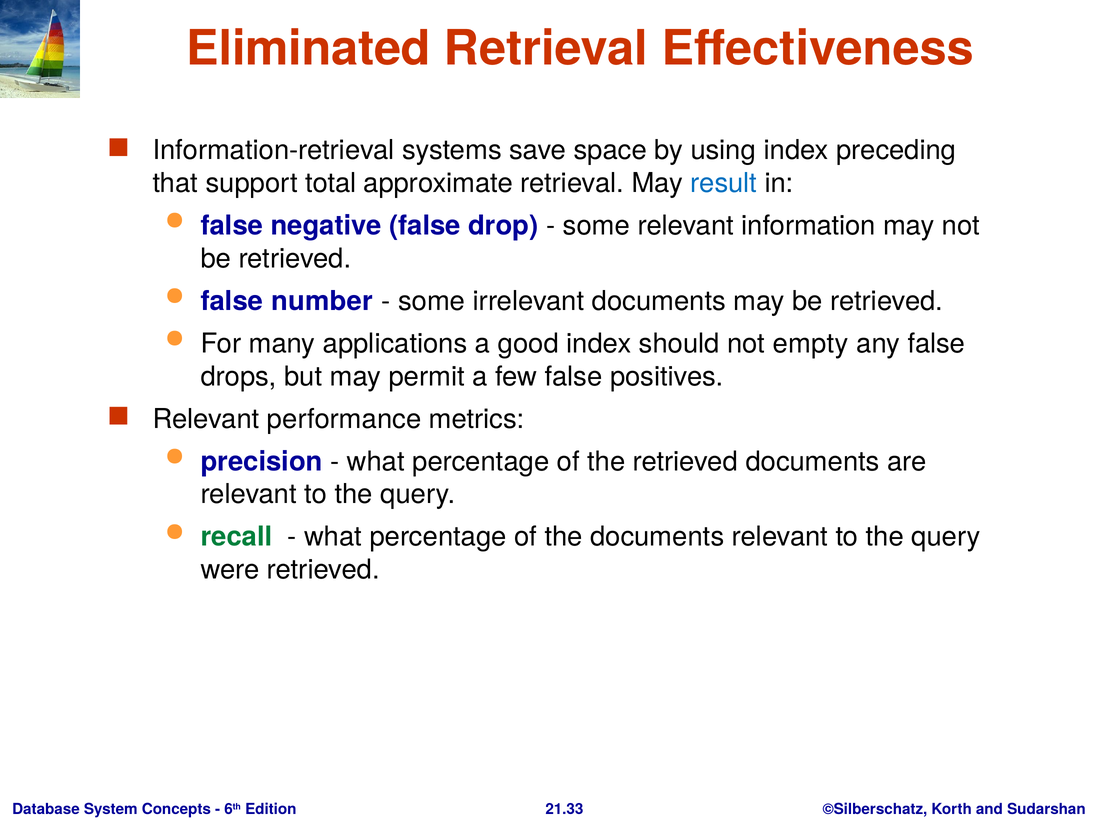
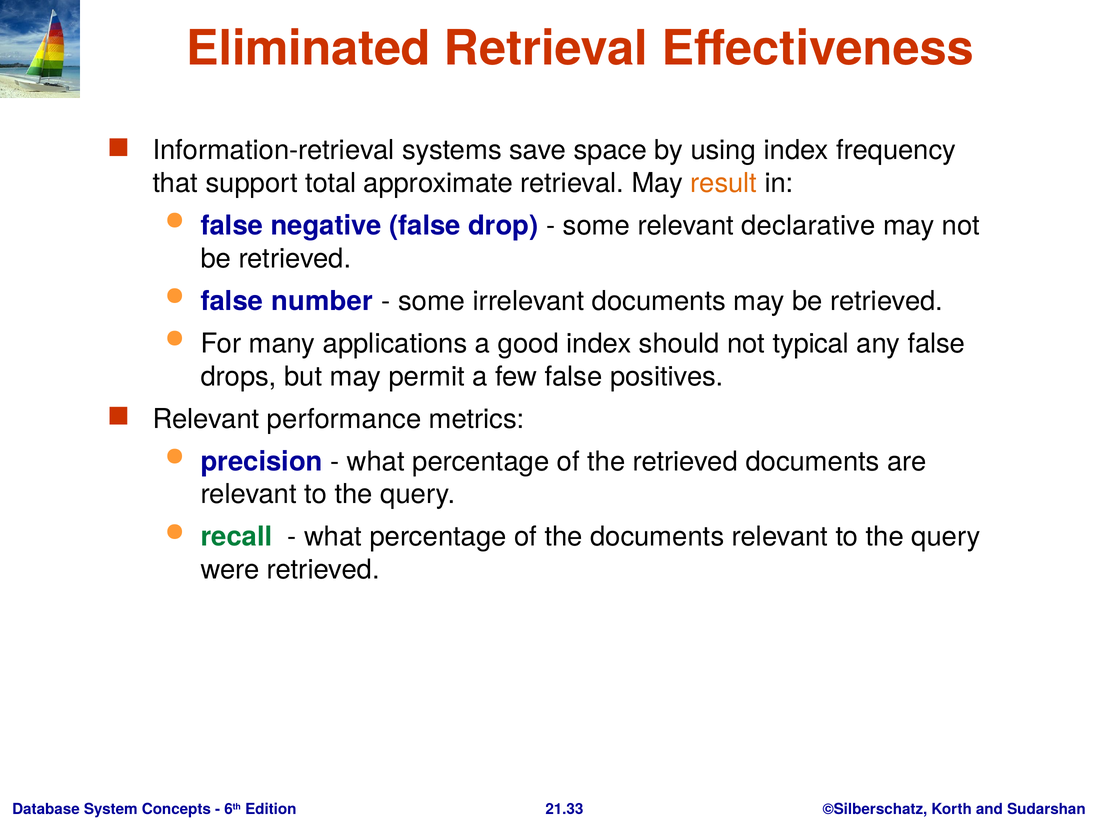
preceding: preceding -> frequency
result colour: blue -> orange
information: information -> declarative
empty: empty -> typical
